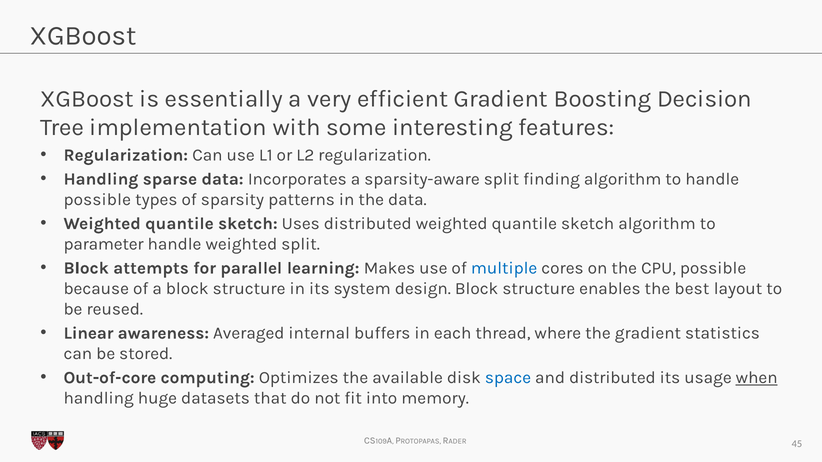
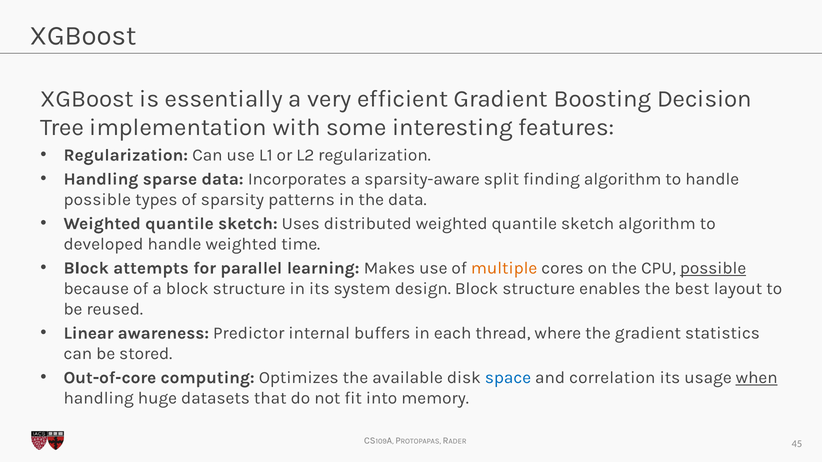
parameter: parameter -> developed
weighted split: split -> time
multiple colour: blue -> orange
possible at (713, 268) underline: none -> present
Averaged: Averaged -> Predictor
and distributed: distributed -> correlation
